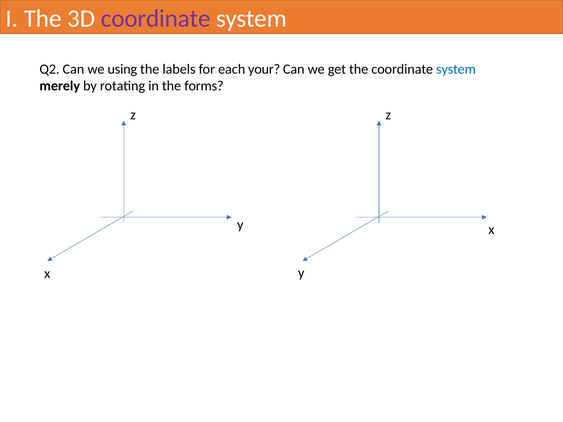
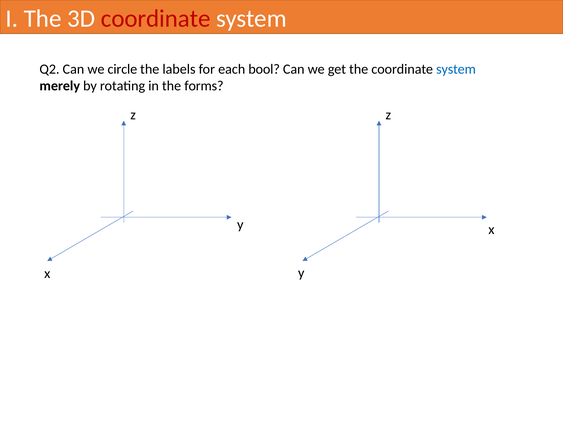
coordinate at (156, 19) colour: purple -> red
using: using -> circle
your: your -> bool
